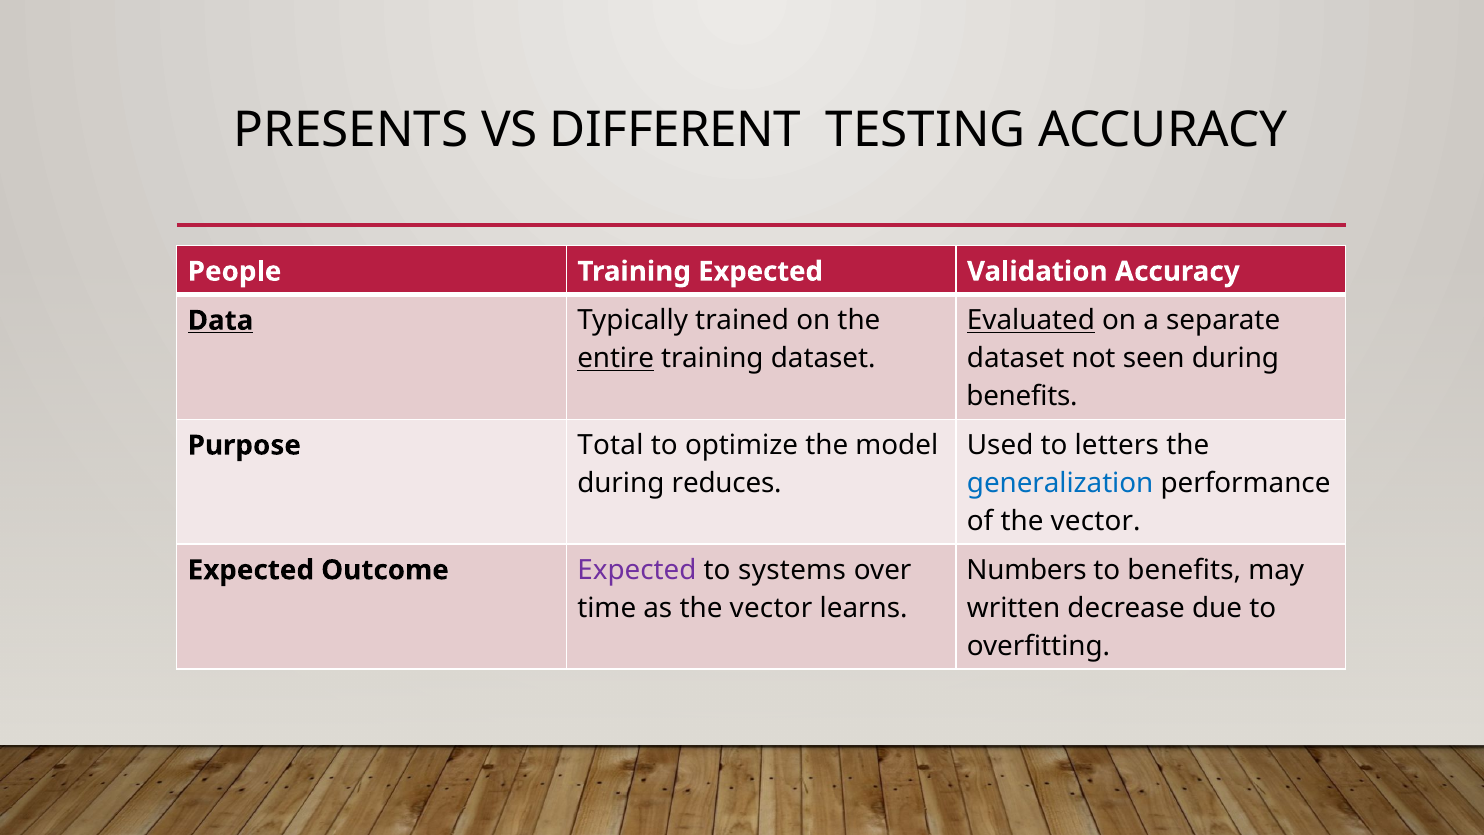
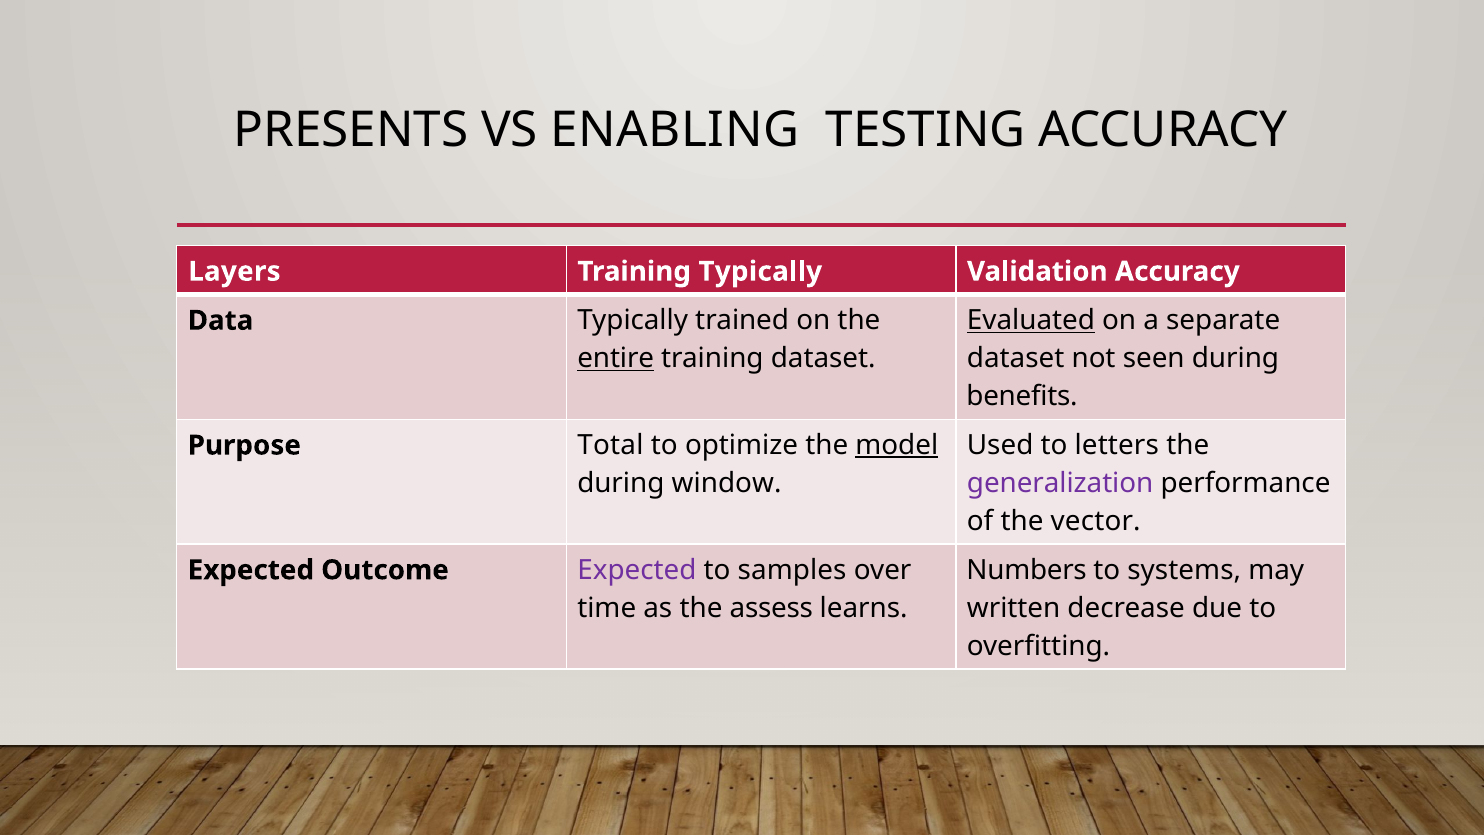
DIFFERENT: DIFFERENT -> ENABLING
People: People -> Layers
Training Expected: Expected -> Typically
Data underline: present -> none
model underline: none -> present
reduces: reduces -> window
generalization colour: blue -> purple
to benefits: benefits -> systems
systems: systems -> samples
as the vector: vector -> assess
